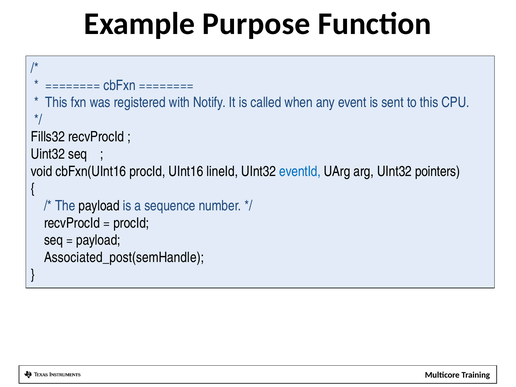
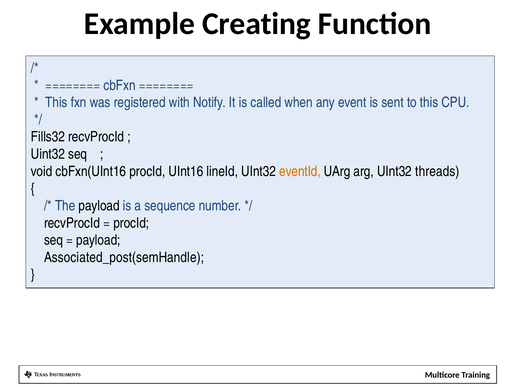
Purpose: Purpose -> Creating
eventId colour: blue -> orange
pointers: pointers -> threads
